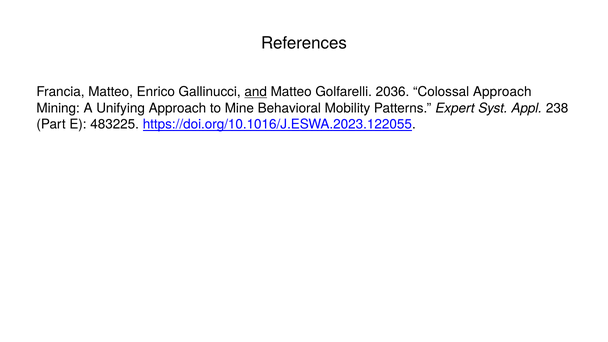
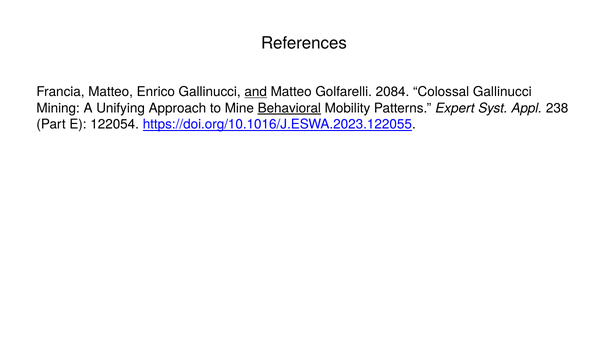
2036: 2036 -> 2084
Colossal Approach: Approach -> Gallinucci
Behavioral underline: none -> present
483225: 483225 -> 122054
